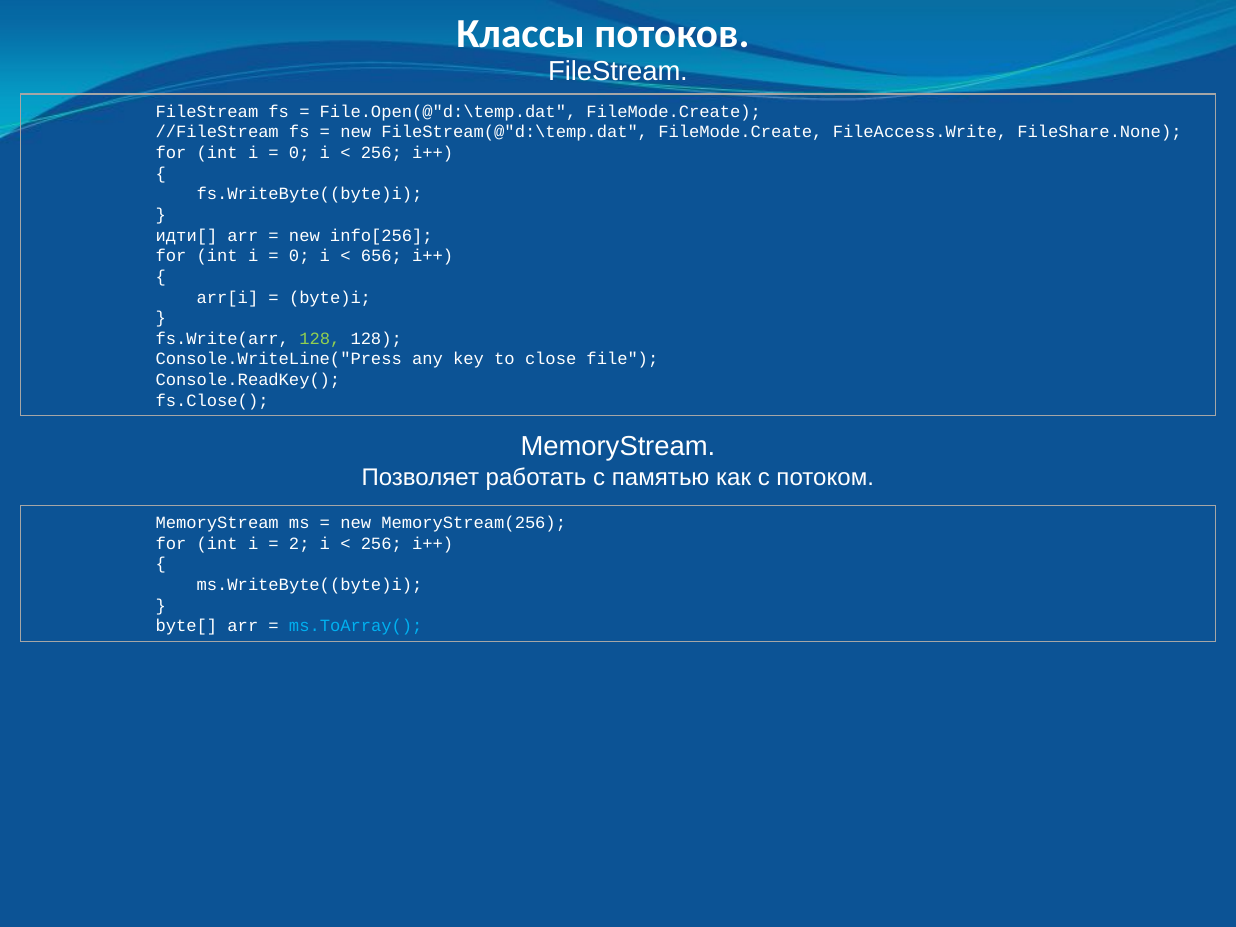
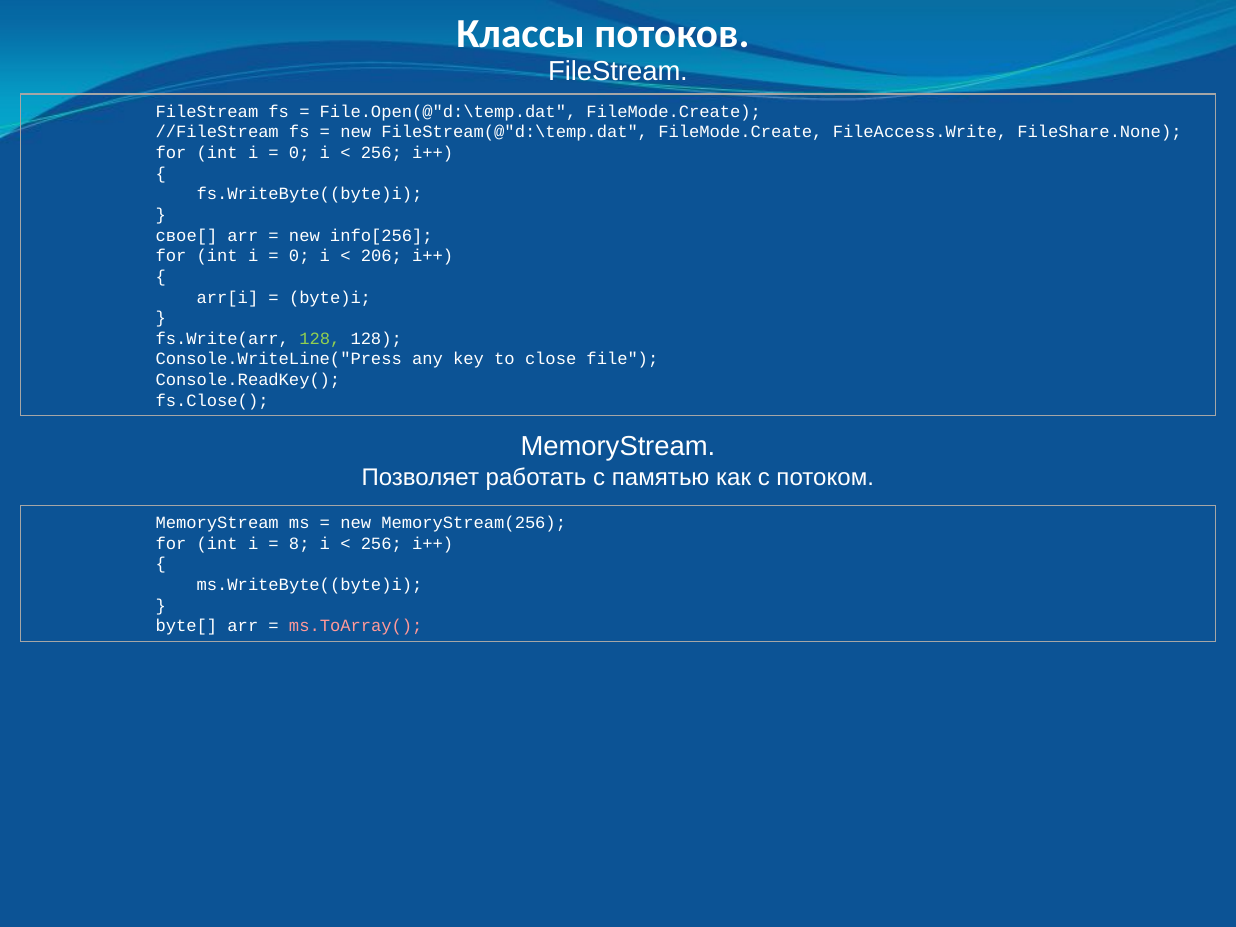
идти[: идти[ -> свое[
656: 656 -> 206
2: 2 -> 8
ms.ToArray( colour: light blue -> pink
